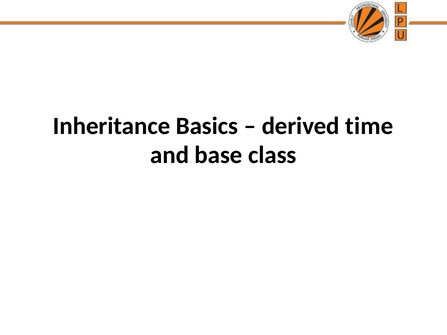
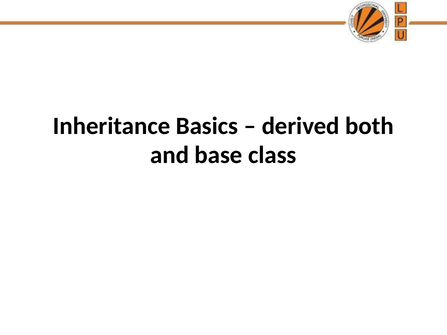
time: time -> both
